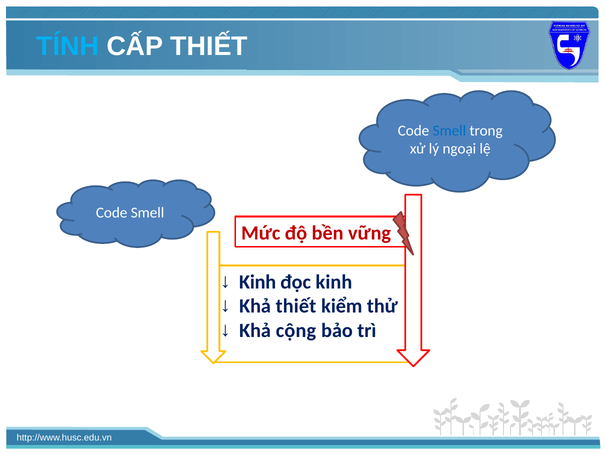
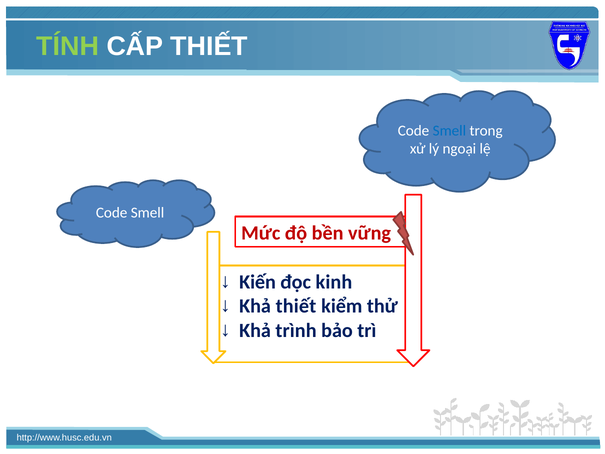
TÍNH colour: light blue -> light green
Kinh at (258, 282): Kinh -> Kiến
cộng: cộng -> trình
